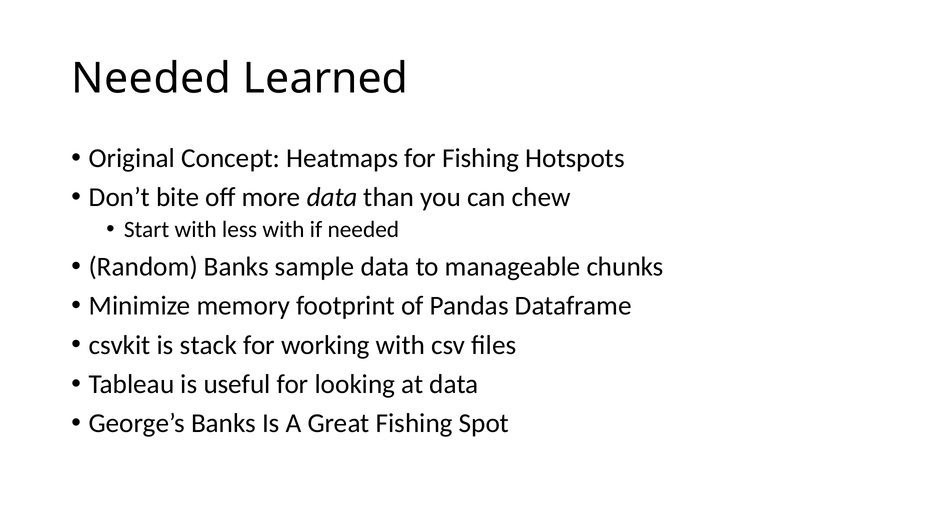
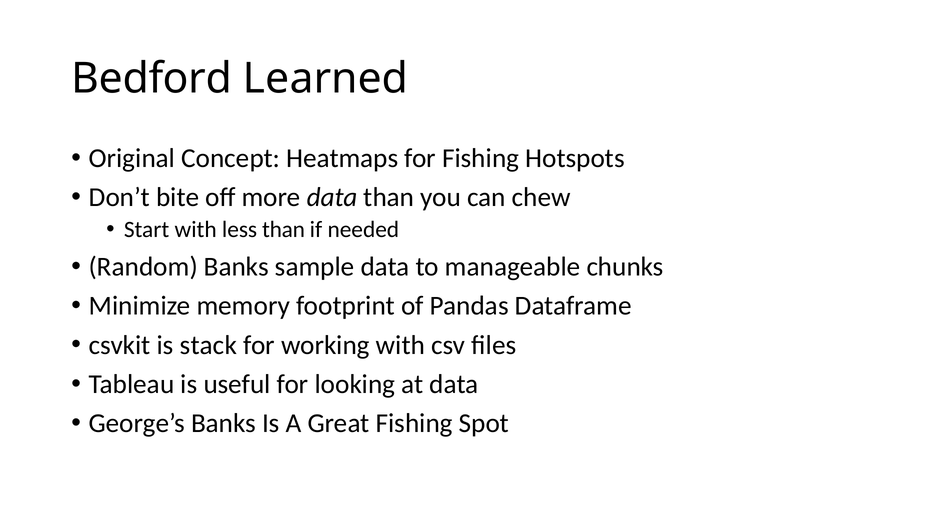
Needed at (151, 79): Needed -> Bedford
less with: with -> than
